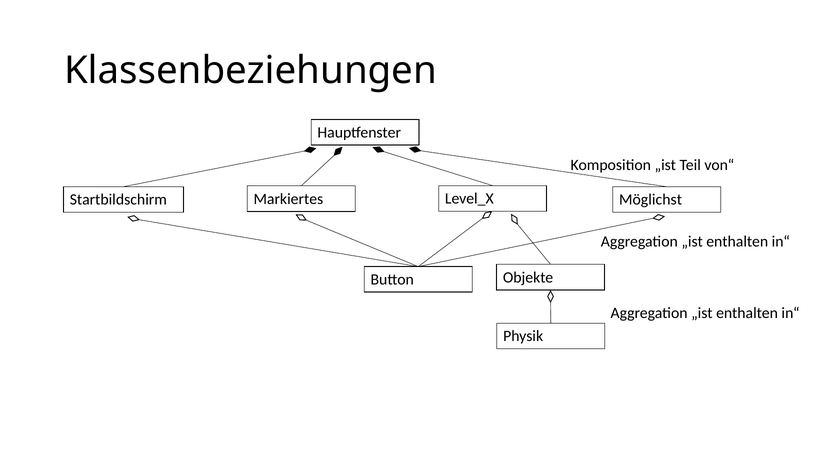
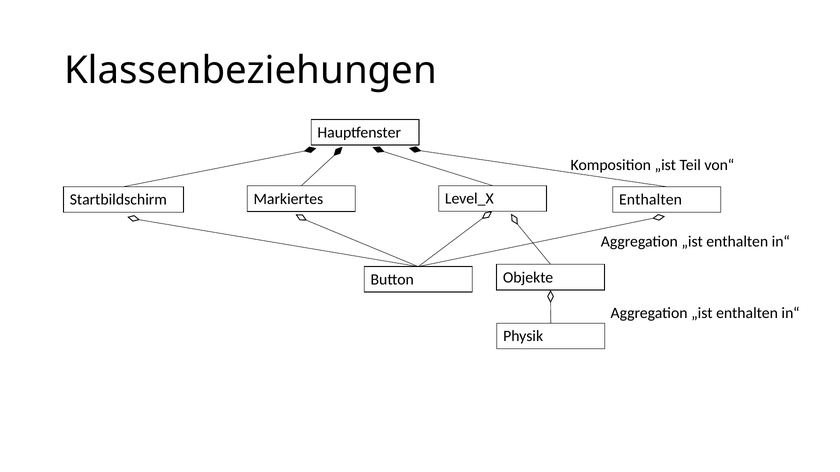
Möglichst at (651, 200): Möglichst -> Enthalten
